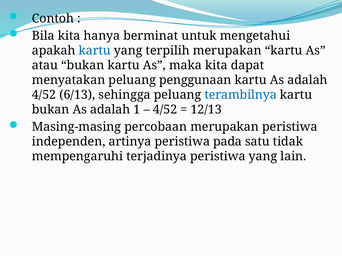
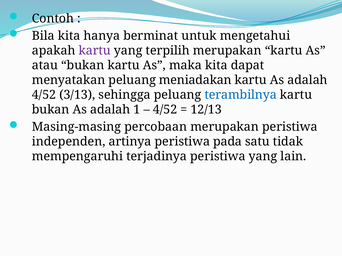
kartu at (95, 51) colour: blue -> purple
penggunaan: penggunaan -> meniadakan
6/13: 6/13 -> 3/13
